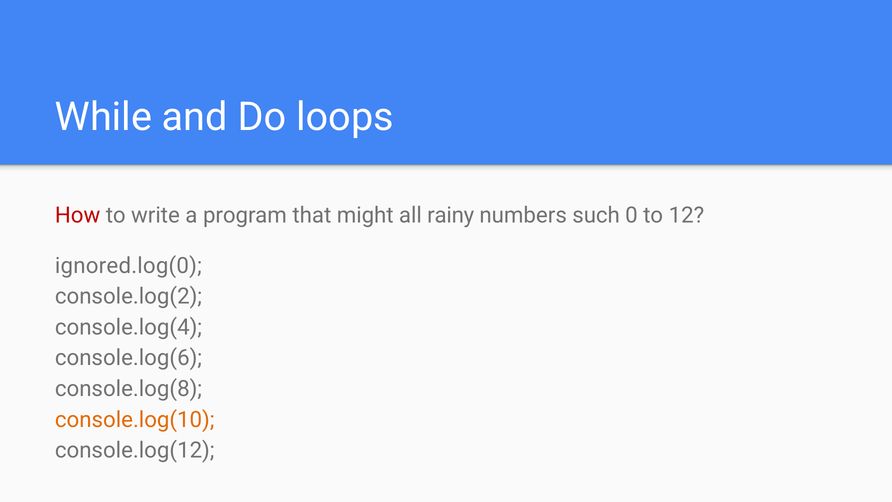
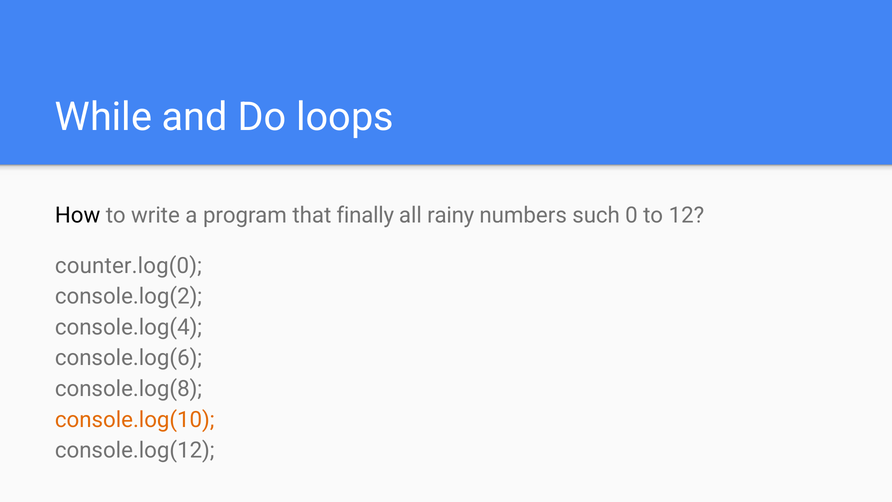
How colour: red -> black
might: might -> finally
ignored.log(0: ignored.log(0 -> counter.log(0
